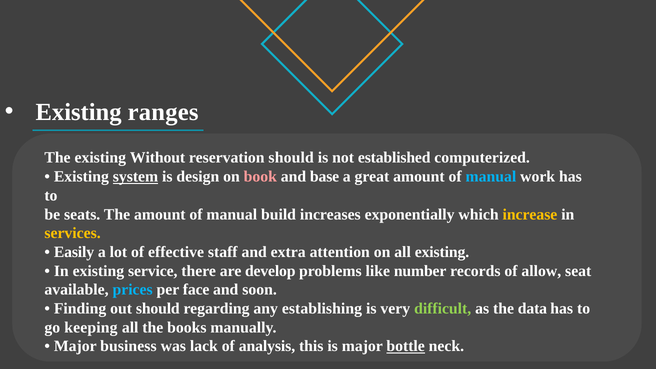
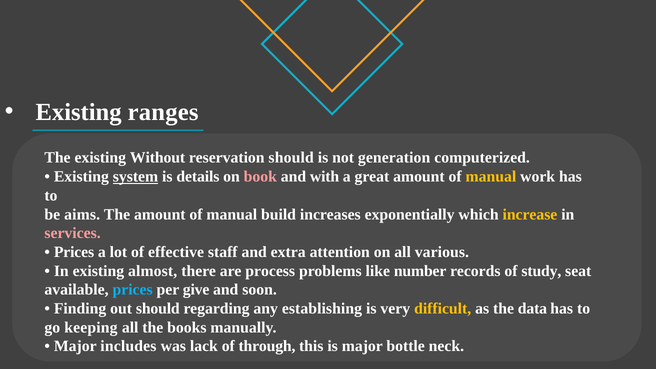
established: established -> generation
design: design -> details
base: base -> with
manual at (491, 177) colour: light blue -> yellow
seats: seats -> aims
services colour: yellow -> pink
Easily at (74, 252): Easily -> Prices
all existing: existing -> various
service: service -> almost
develop: develop -> process
allow: allow -> study
face: face -> give
difficult colour: light green -> yellow
business: business -> includes
analysis: analysis -> through
bottle underline: present -> none
